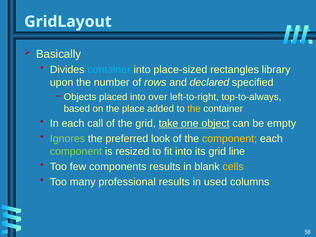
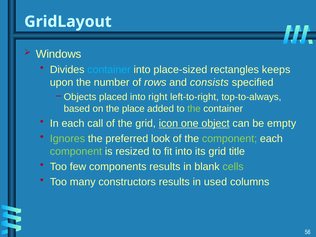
Basically: Basically -> Windows
library: library -> keeps
declared: declared -> consists
over: over -> right
the at (194, 109) colour: yellow -> light green
take: take -> icon
component at (230, 139) colour: yellow -> light green
line: line -> title
cells colour: yellow -> light green
professional: professional -> constructors
